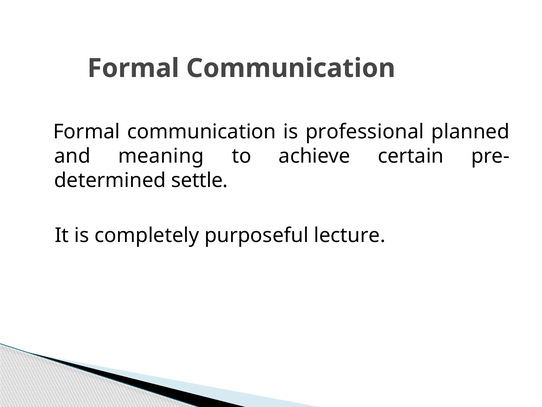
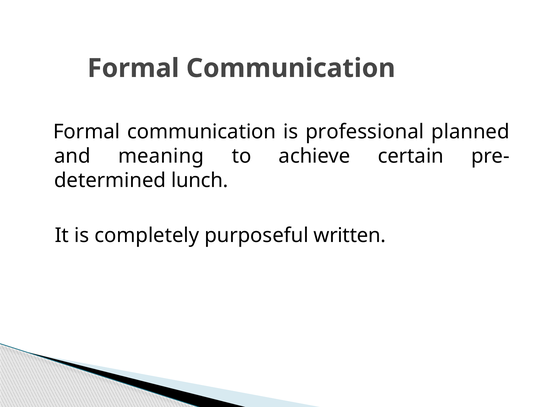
settle: settle -> lunch
lecture: lecture -> written
